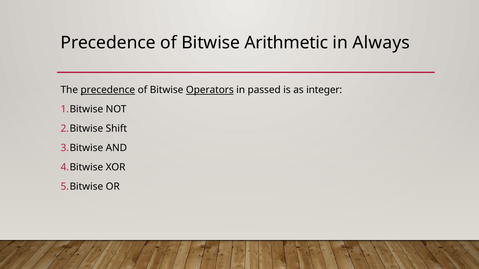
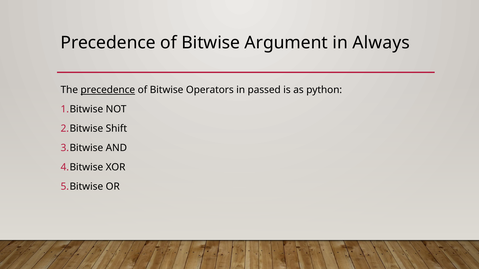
Arithmetic: Arithmetic -> Argument
Operators underline: present -> none
integer: integer -> python
